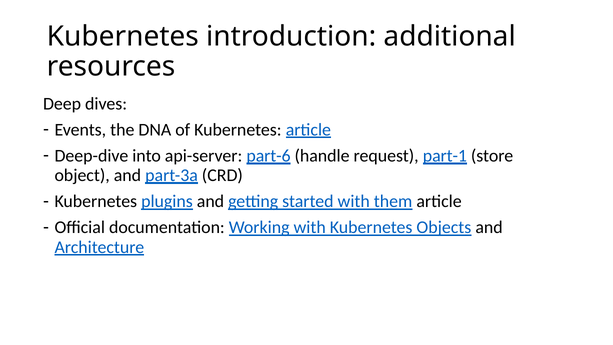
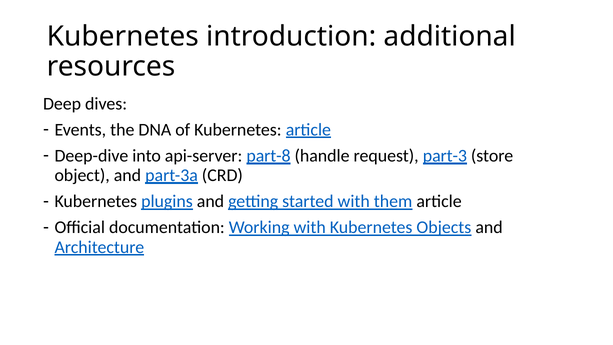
part-6: part-6 -> part-8
part-1: part-1 -> part-3
